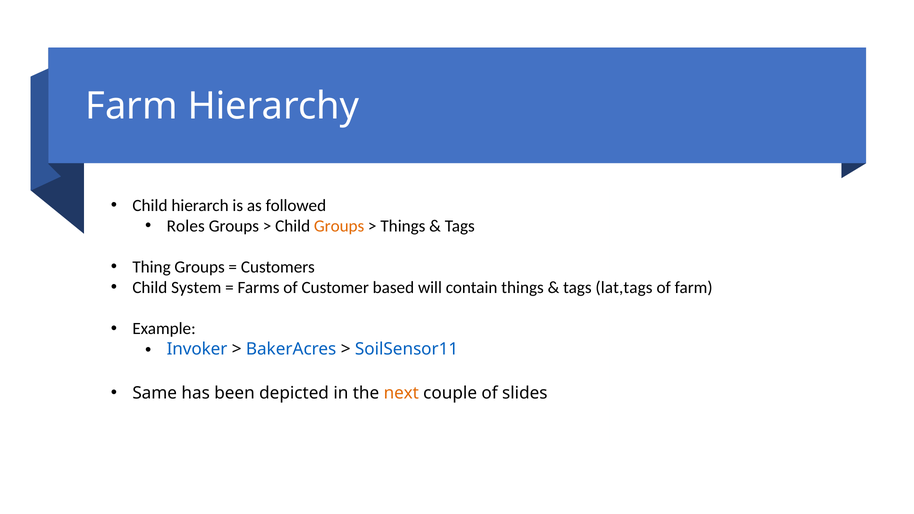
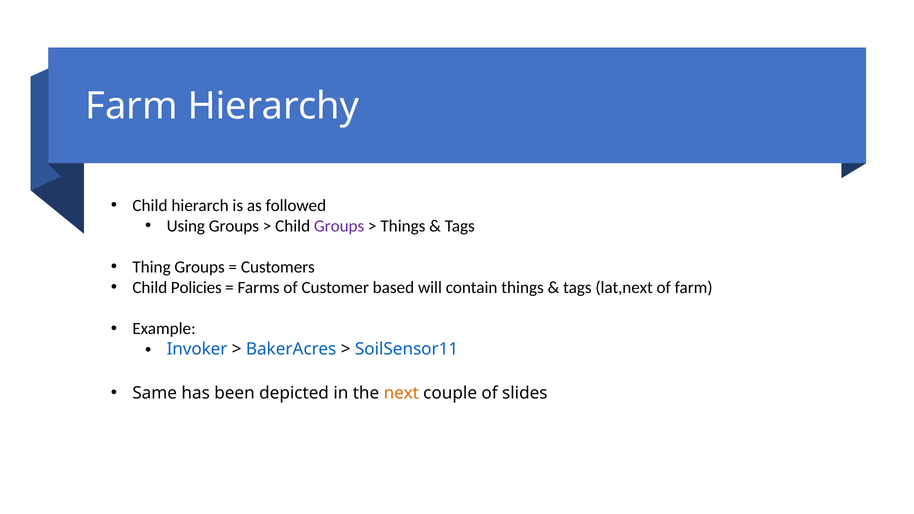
Roles: Roles -> Using
Groups at (339, 226) colour: orange -> purple
System: System -> Policies
lat,tags: lat,tags -> lat,next
